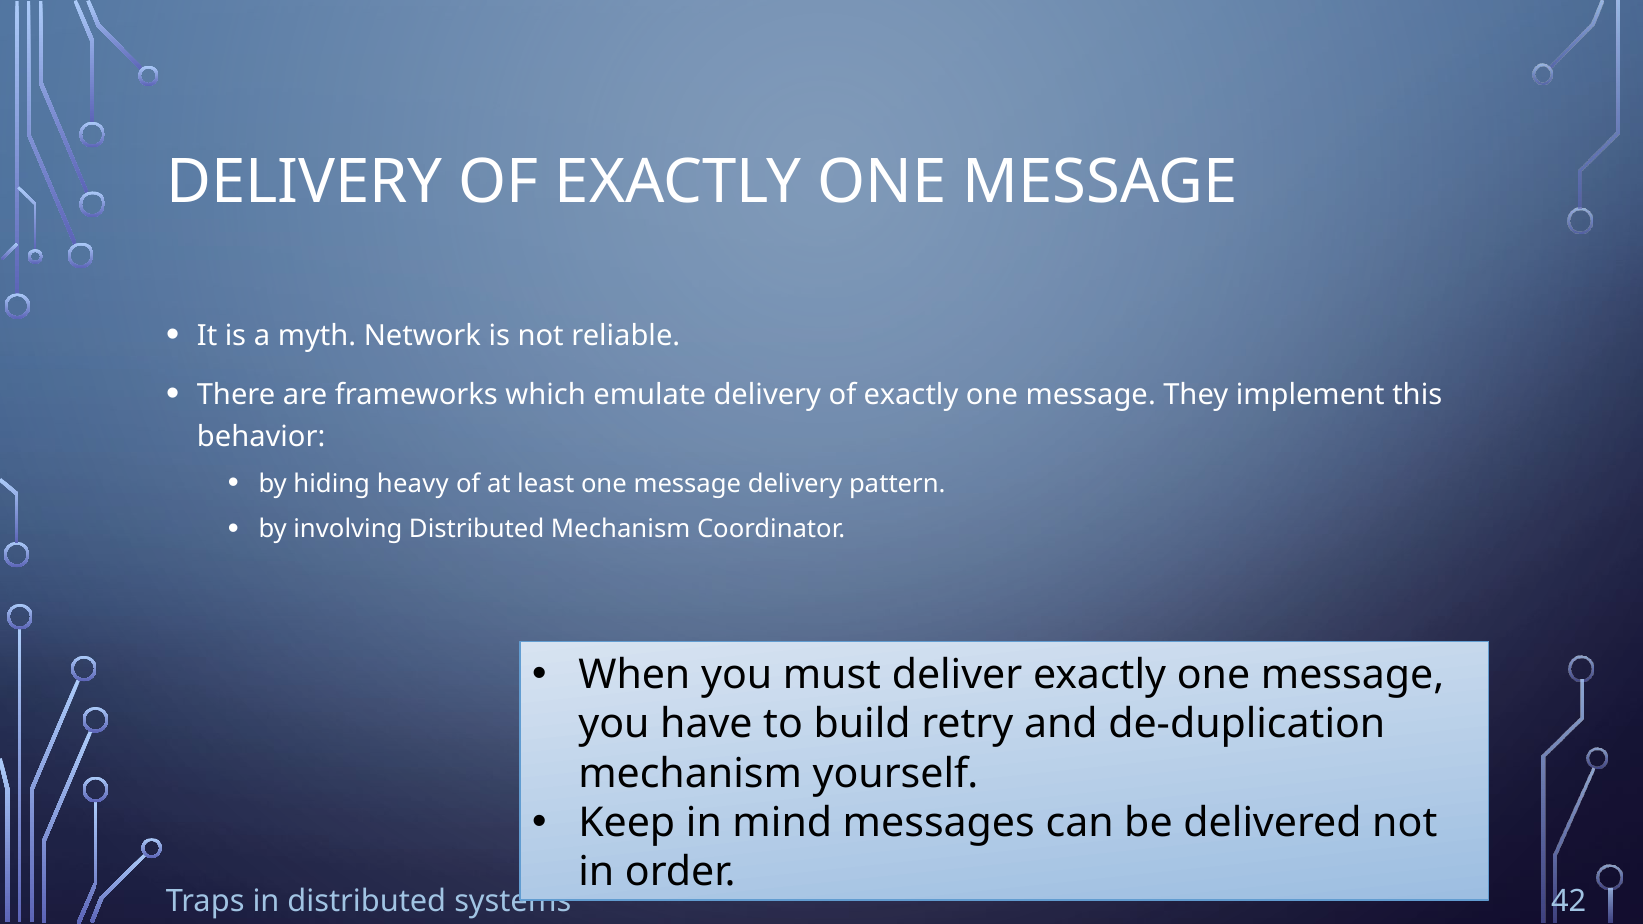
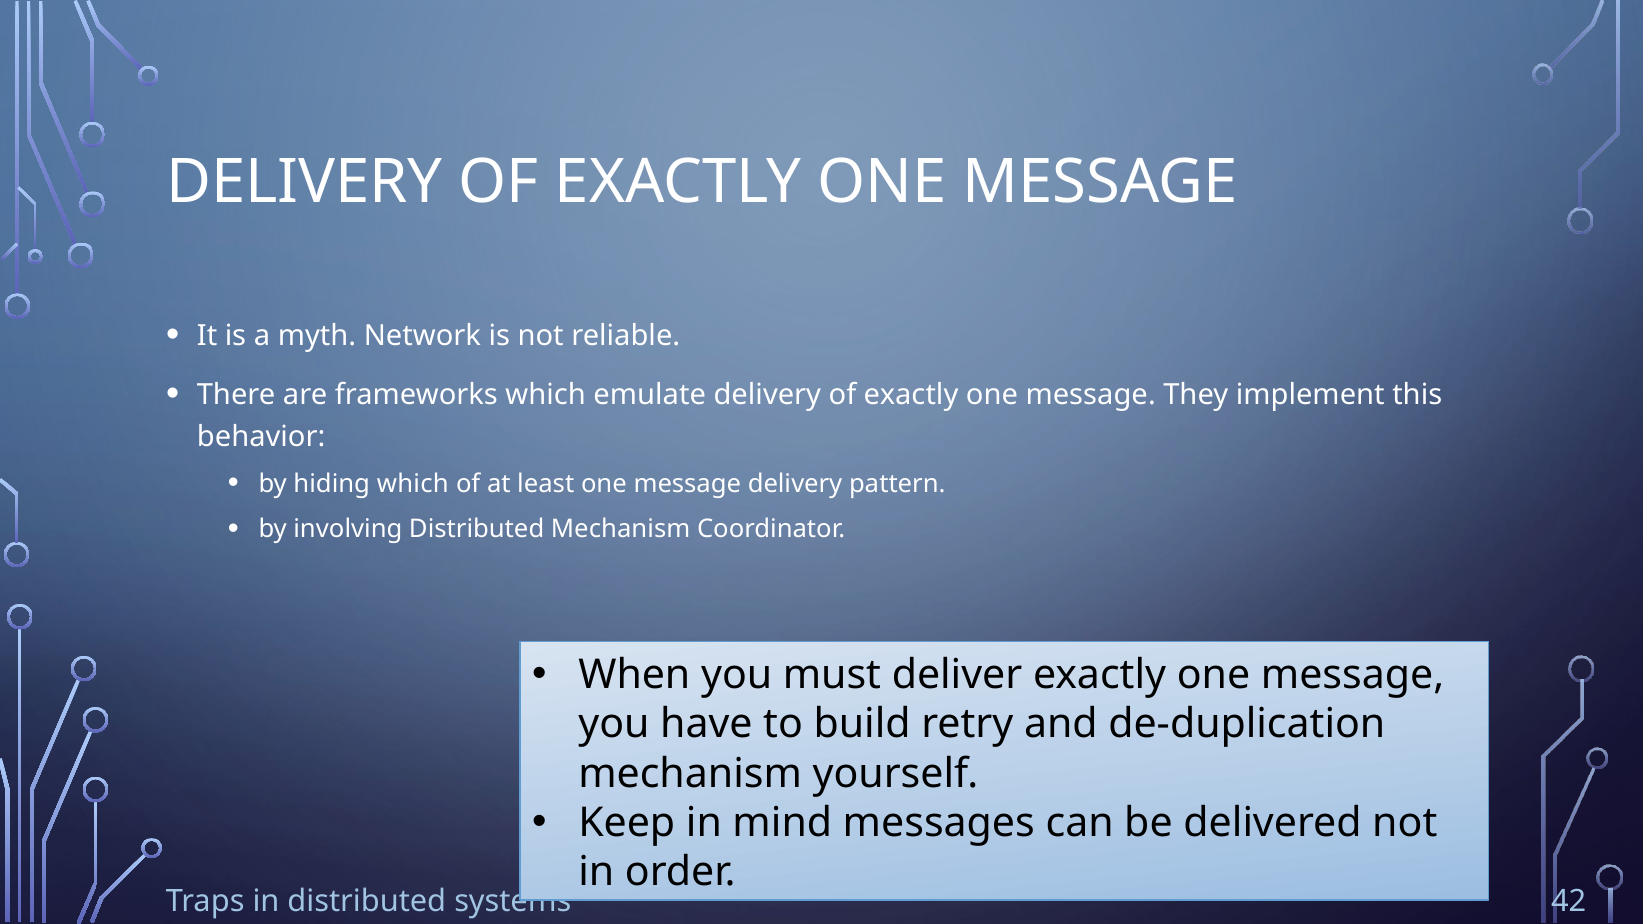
hiding heavy: heavy -> which
